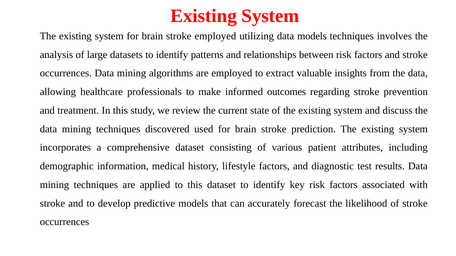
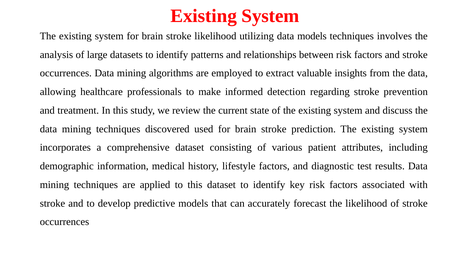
stroke employed: employed -> likelihood
outcomes: outcomes -> detection
